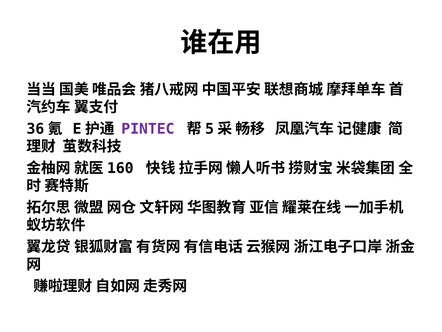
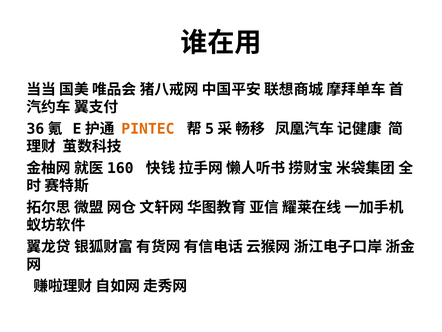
PINTEC colour: purple -> orange
